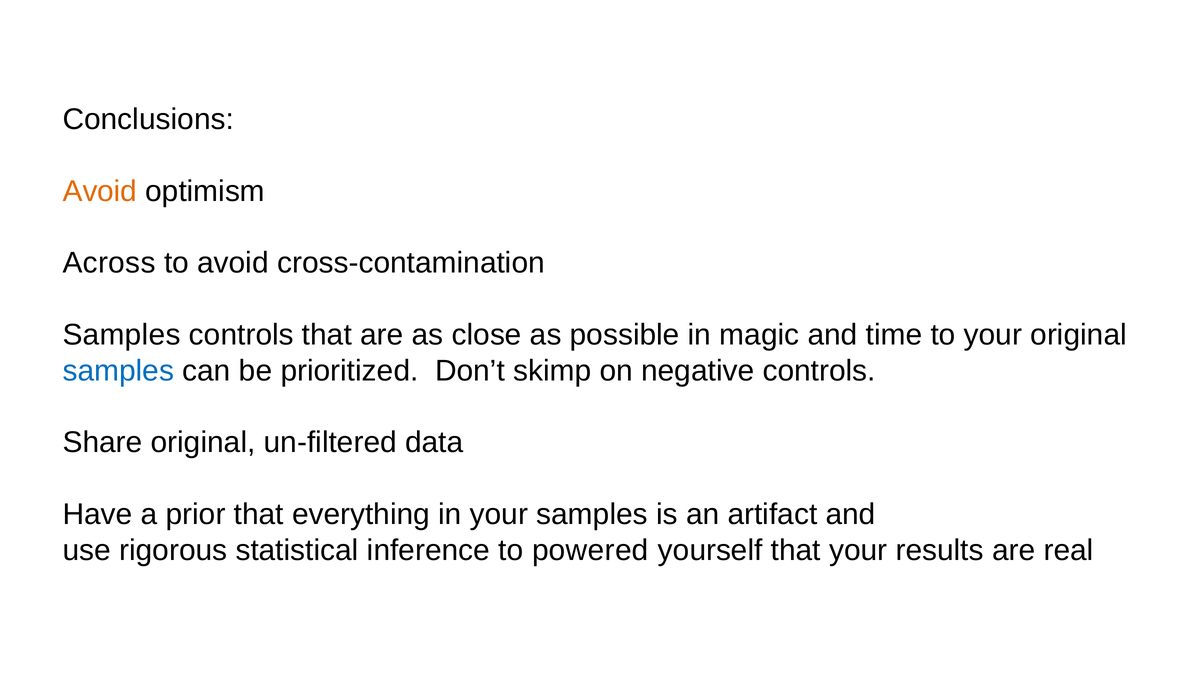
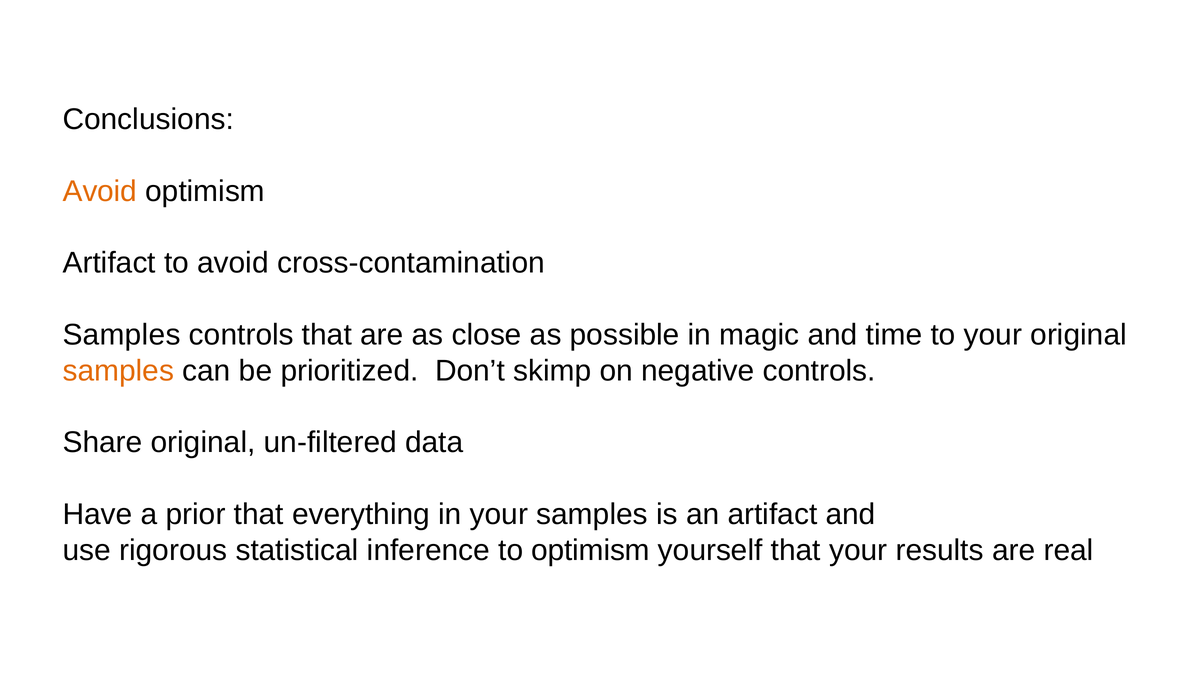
Across at (109, 263): Across -> Artifact
samples at (118, 371) colour: blue -> orange
to powered: powered -> optimism
